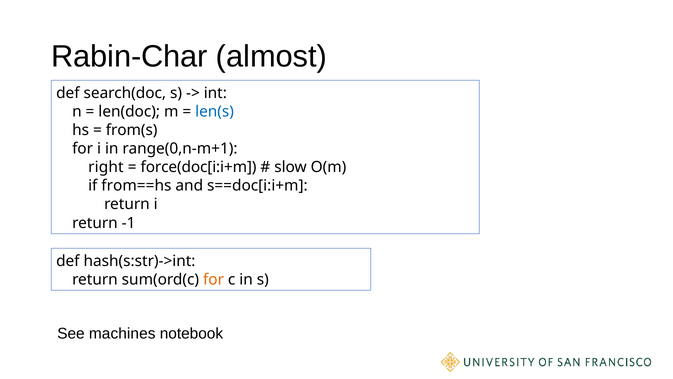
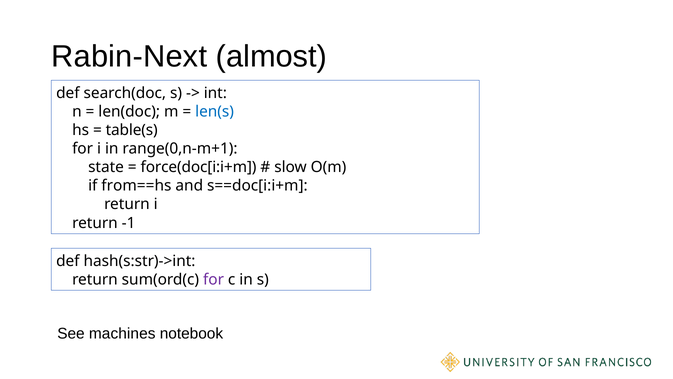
Rabin-Char: Rabin-Char -> Rabin-Next
from(s: from(s -> table(s
right: right -> state
for at (214, 279) colour: orange -> purple
